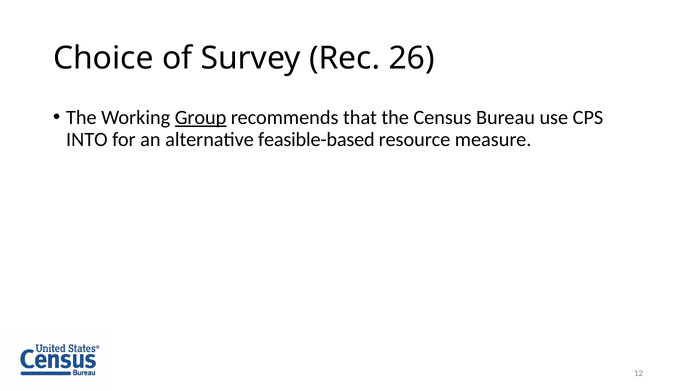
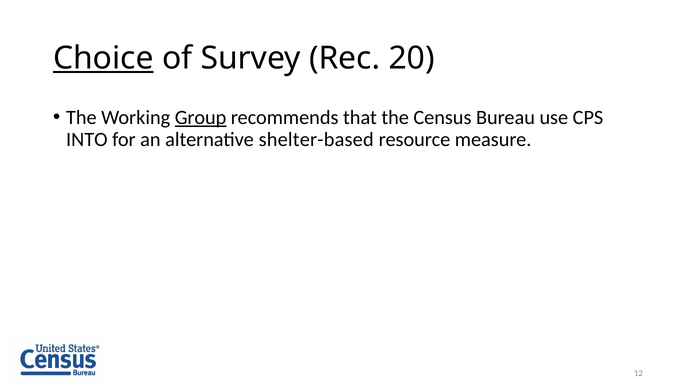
Choice underline: none -> present
26: 26 -> 20
feasible-based: feasible-based -> shelter-based
